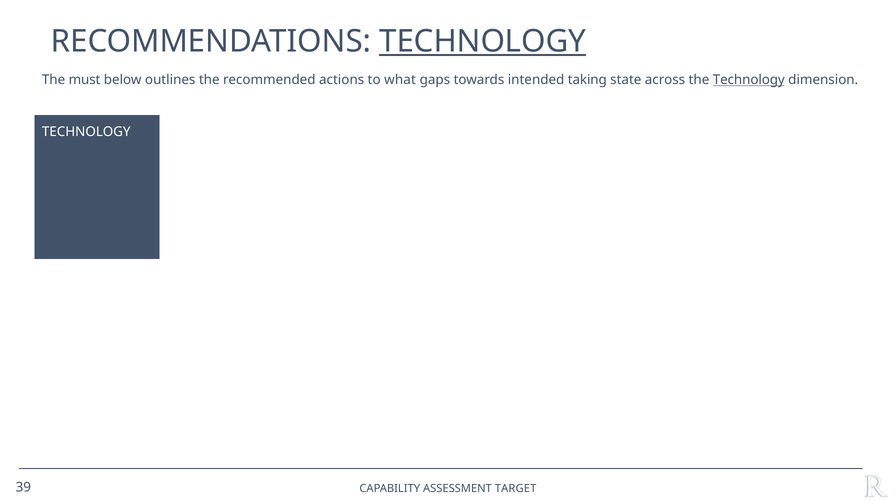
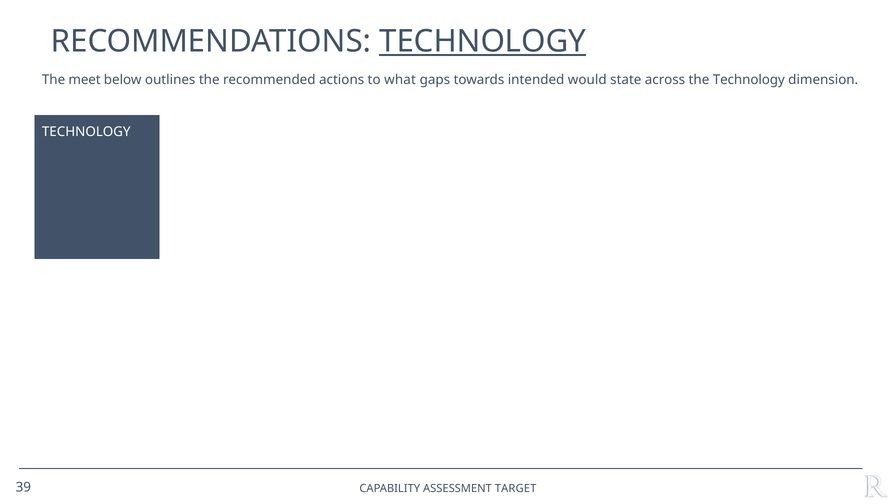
must: must -> meet
taking: taking -> would
Technology at (749, 80) underline: present -> none
